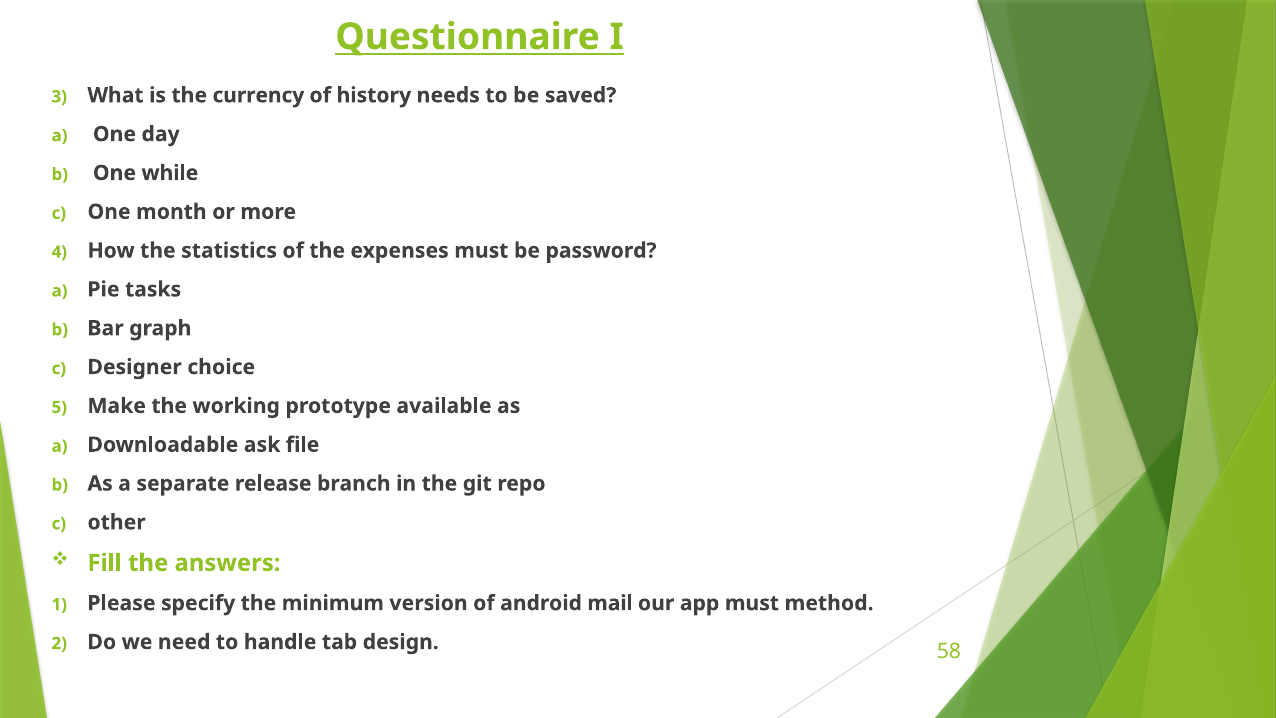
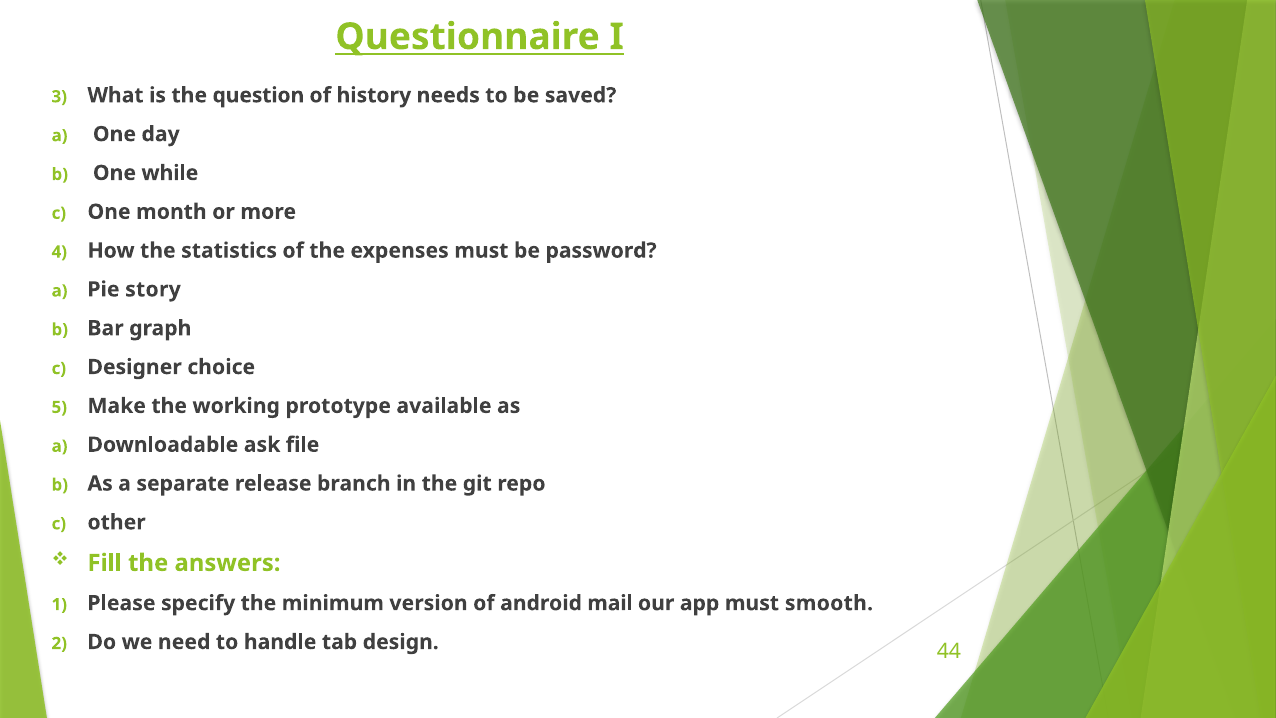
currency: currency -> question
tasks: tasks -> story
method: method -> smooth
58: 58 -> 44
